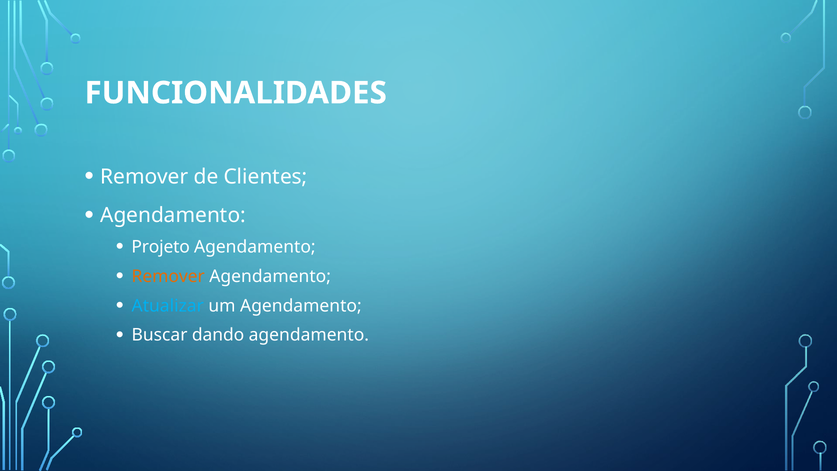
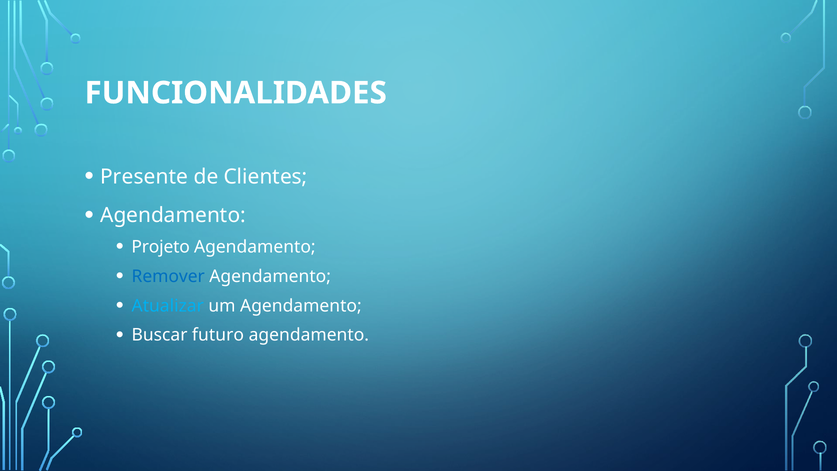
Remover at (144, 177): Remover -> Presente
Remover at (168, 276) colour: orange -> blue
dando: dando -> futuro
